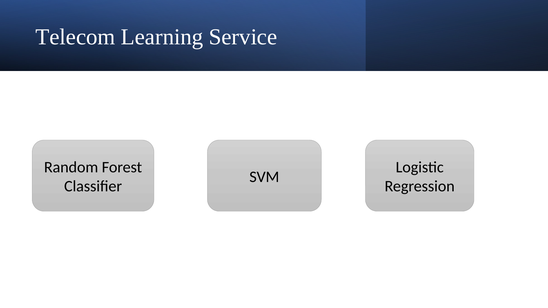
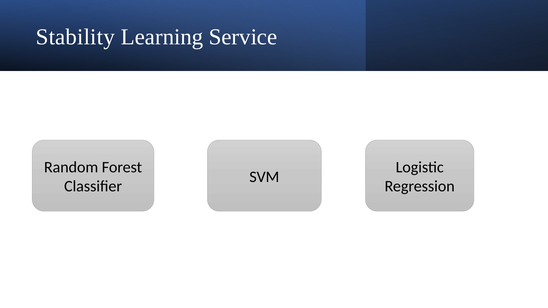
Telecom: Telecom -> Stability
